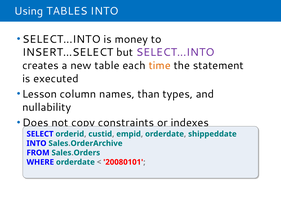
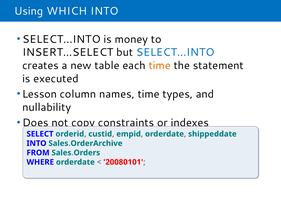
TABLES: TABLES -> WHICH
SELECT...INTO at (175, 52) colour: purple -> blue
names than: than -> time
